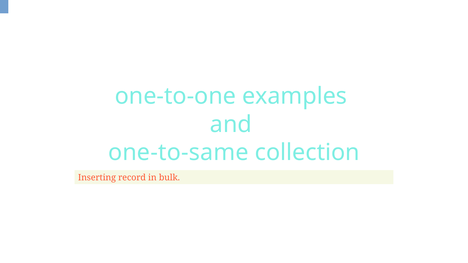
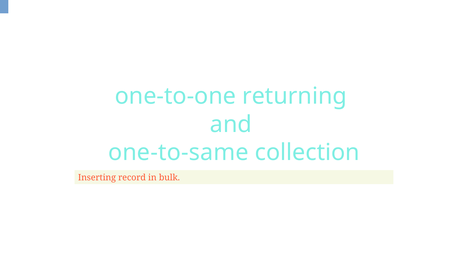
examples: examples -> returning
